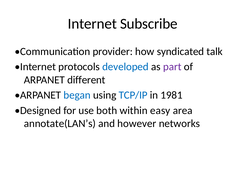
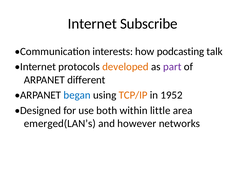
provider: provider -> interests
syndicated: syndicated -> podcasting
developed colour: blue -> orange
TCP/IP colour: blue -> orange
1981: 1981 -> 1952
easy: easy -> little
annotate(LAN’s: annotate(LAN’s -> emerged(LAN’s
